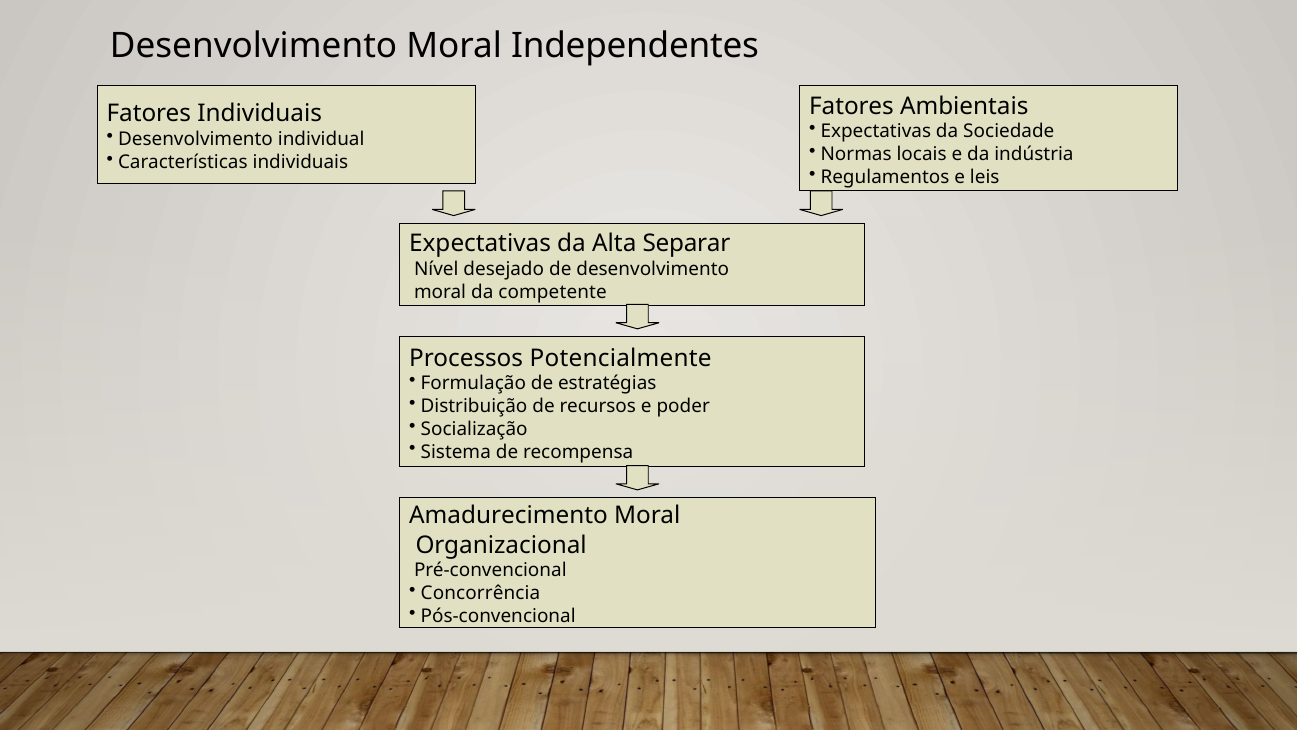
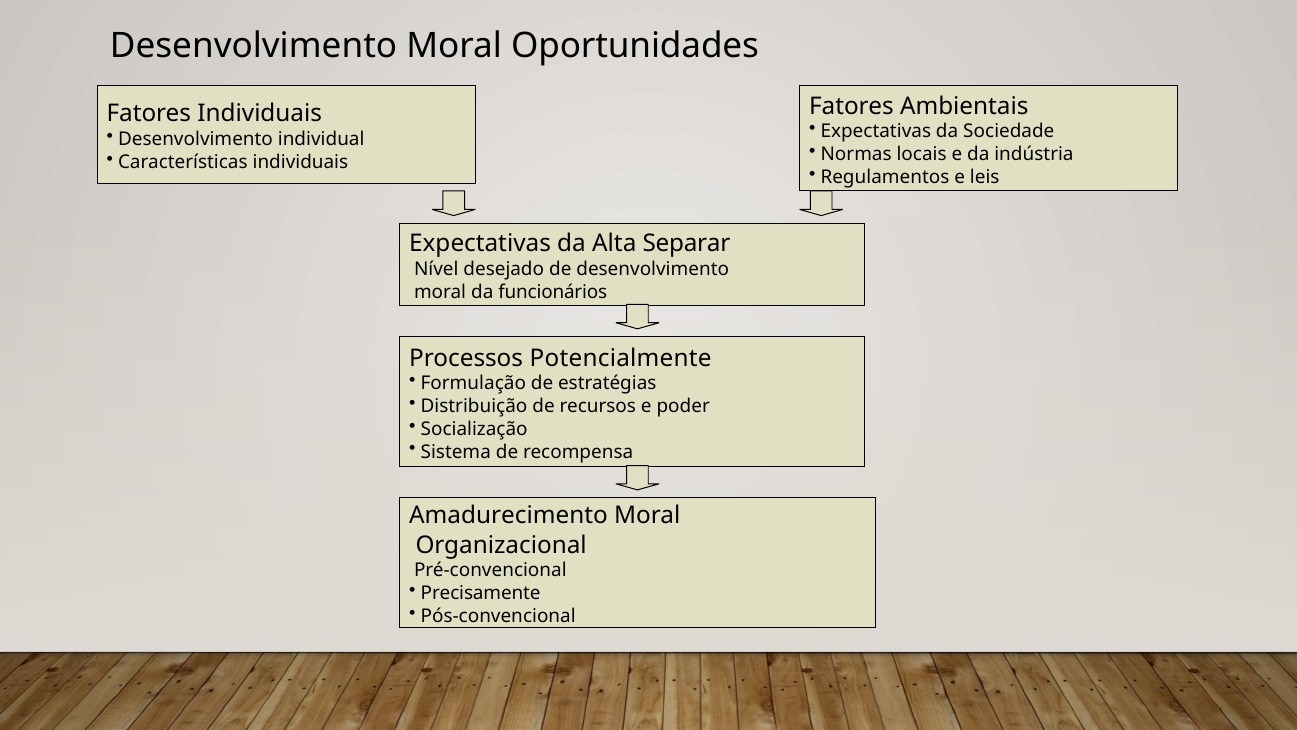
Independentes: Independentes -> Oportunidades
competente: competente -> funcionários
Concorrência: Concorrência -> Precisamente
